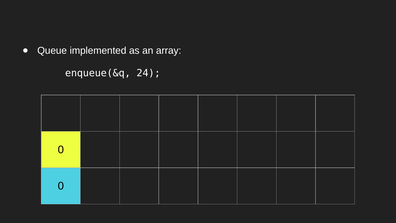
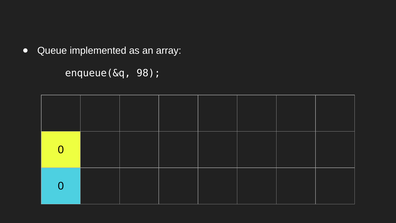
24: 24 -> 98
